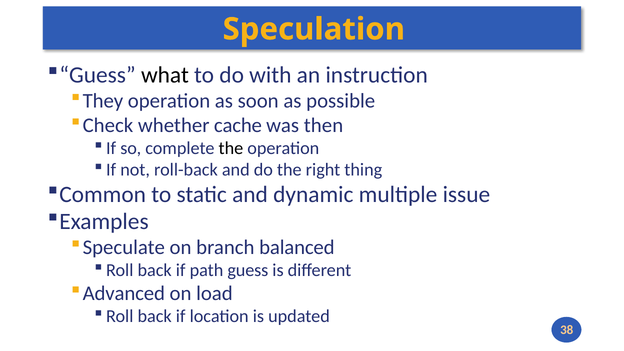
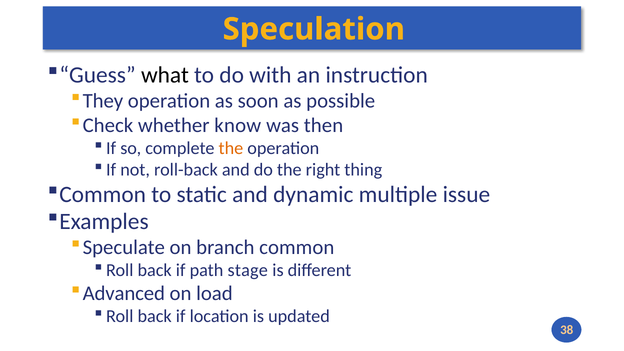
cache: cache -> know
the at (231, 148) colour: black -> orange
branch balanced: balanced -> common
path guess: guess -> stage
